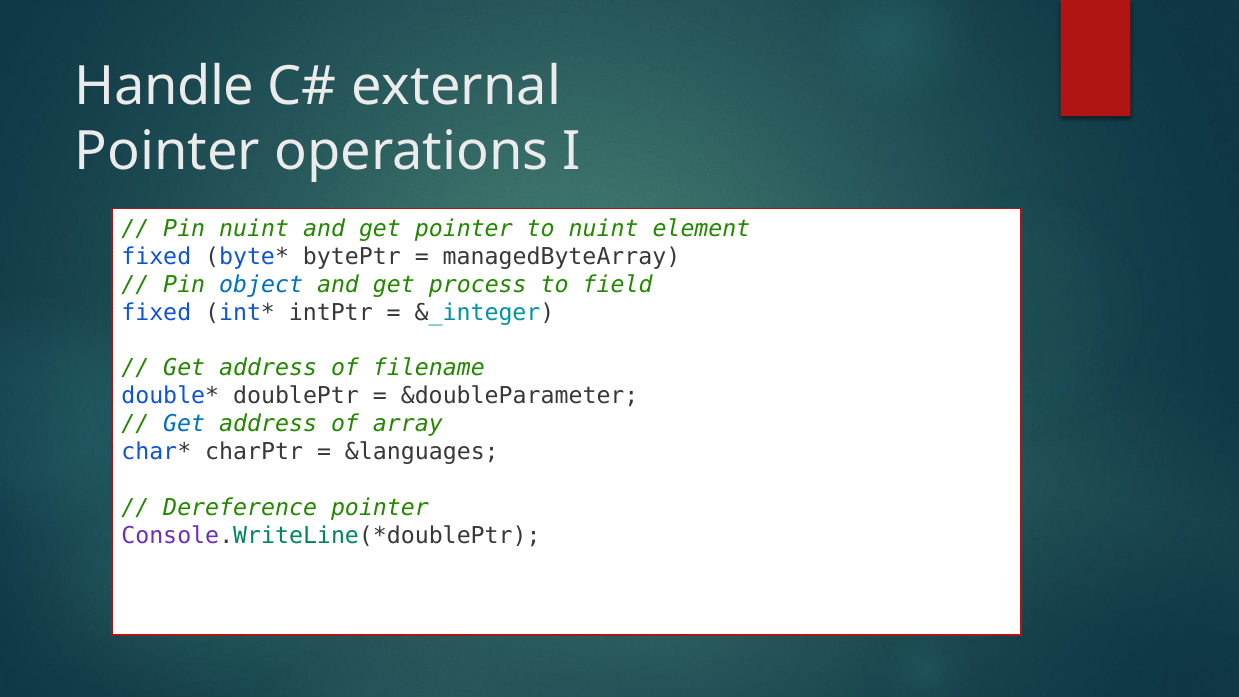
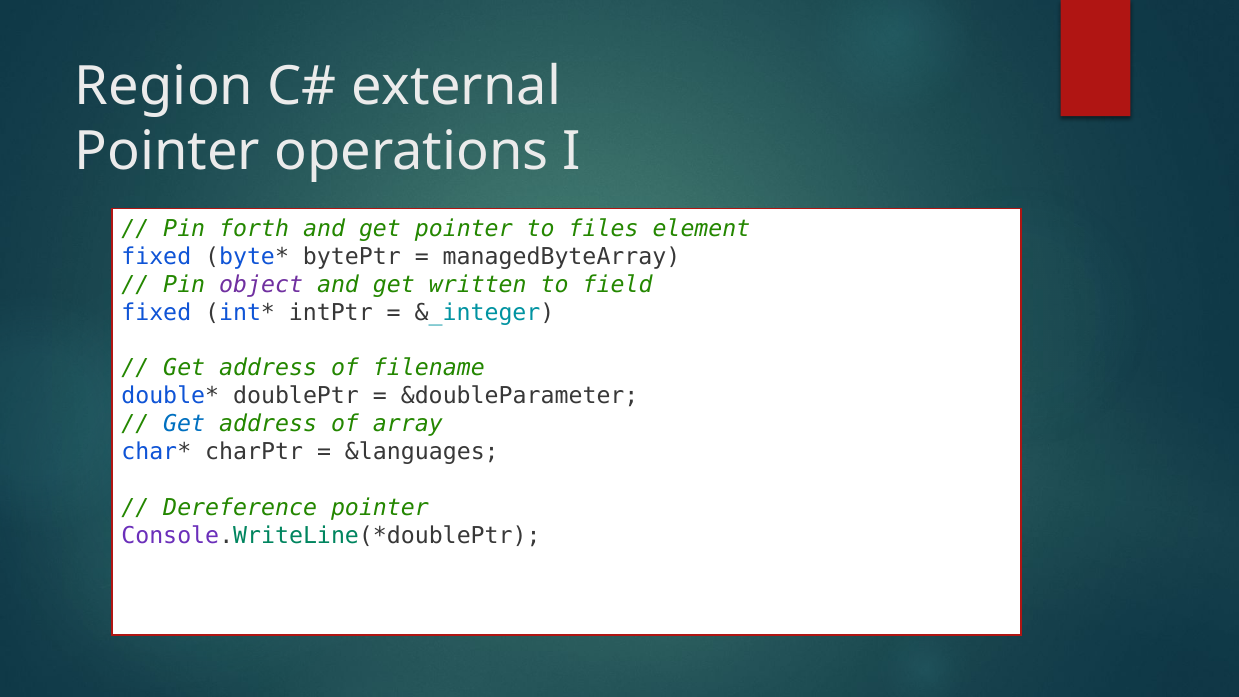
Handle: Handle -> Region
Pin nuint: nuint -> forth
to nuint: nuint -> files
object colour: blue -> purple
process: process -> written
